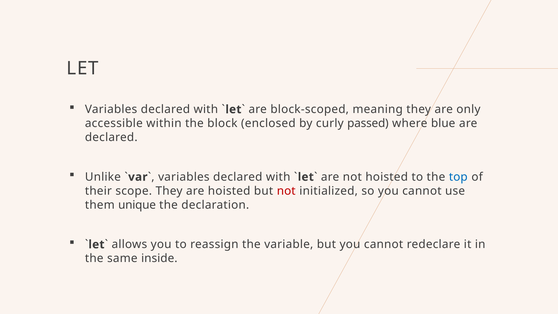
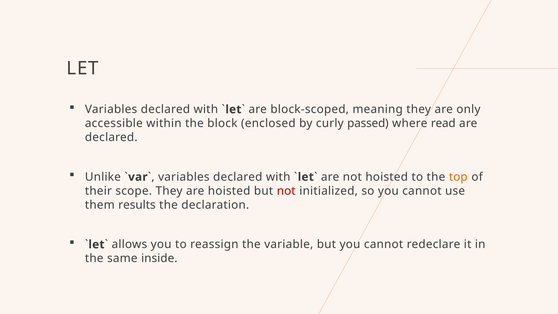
blue: blue -> read
top colour: blue -> orange
unique: unique -> results
